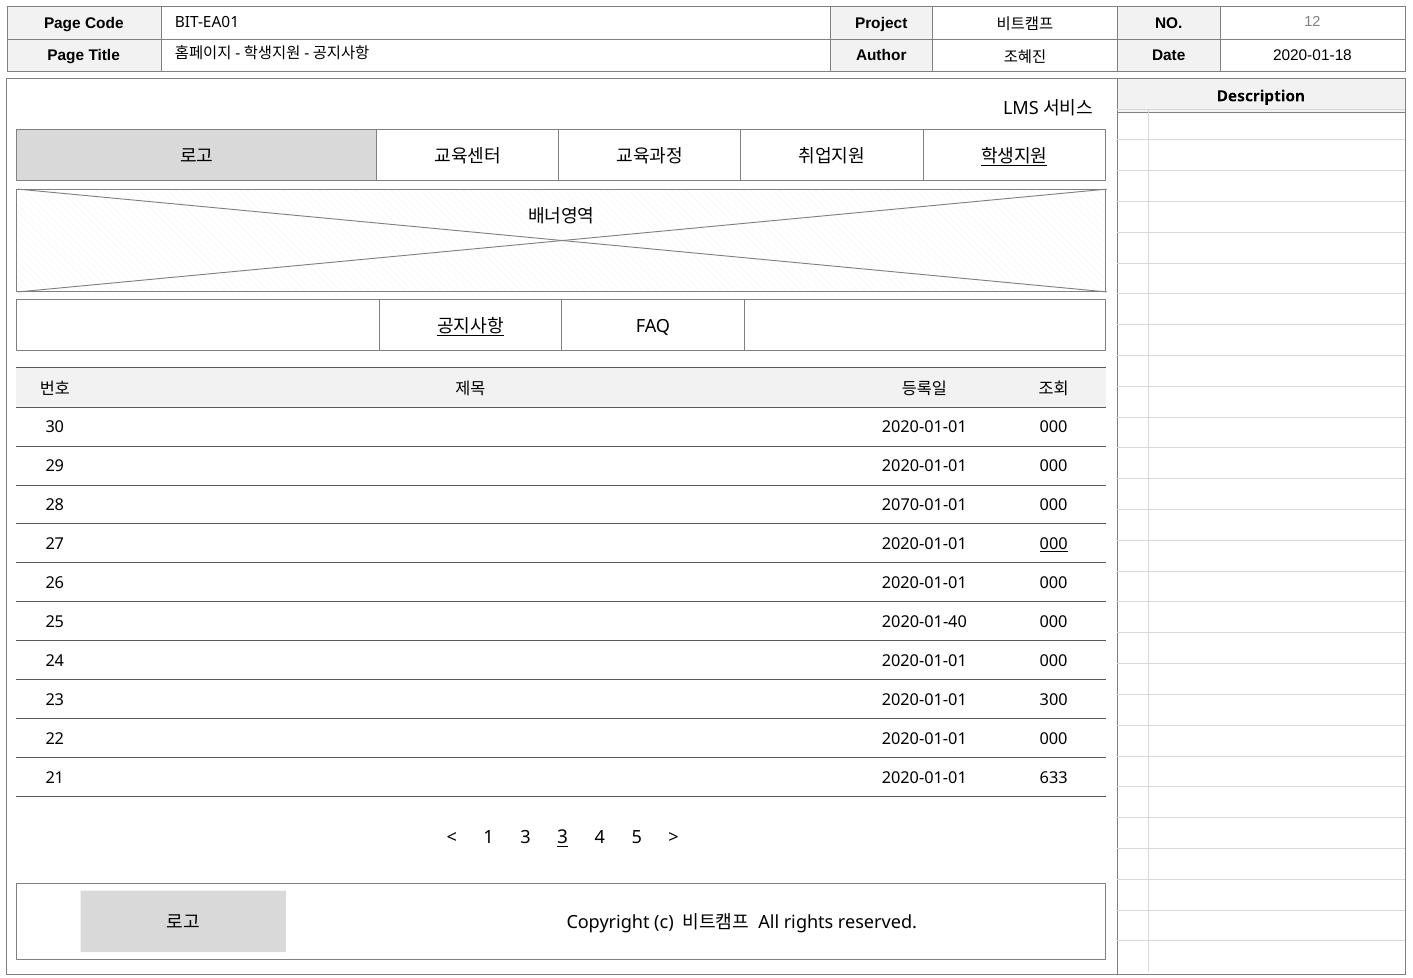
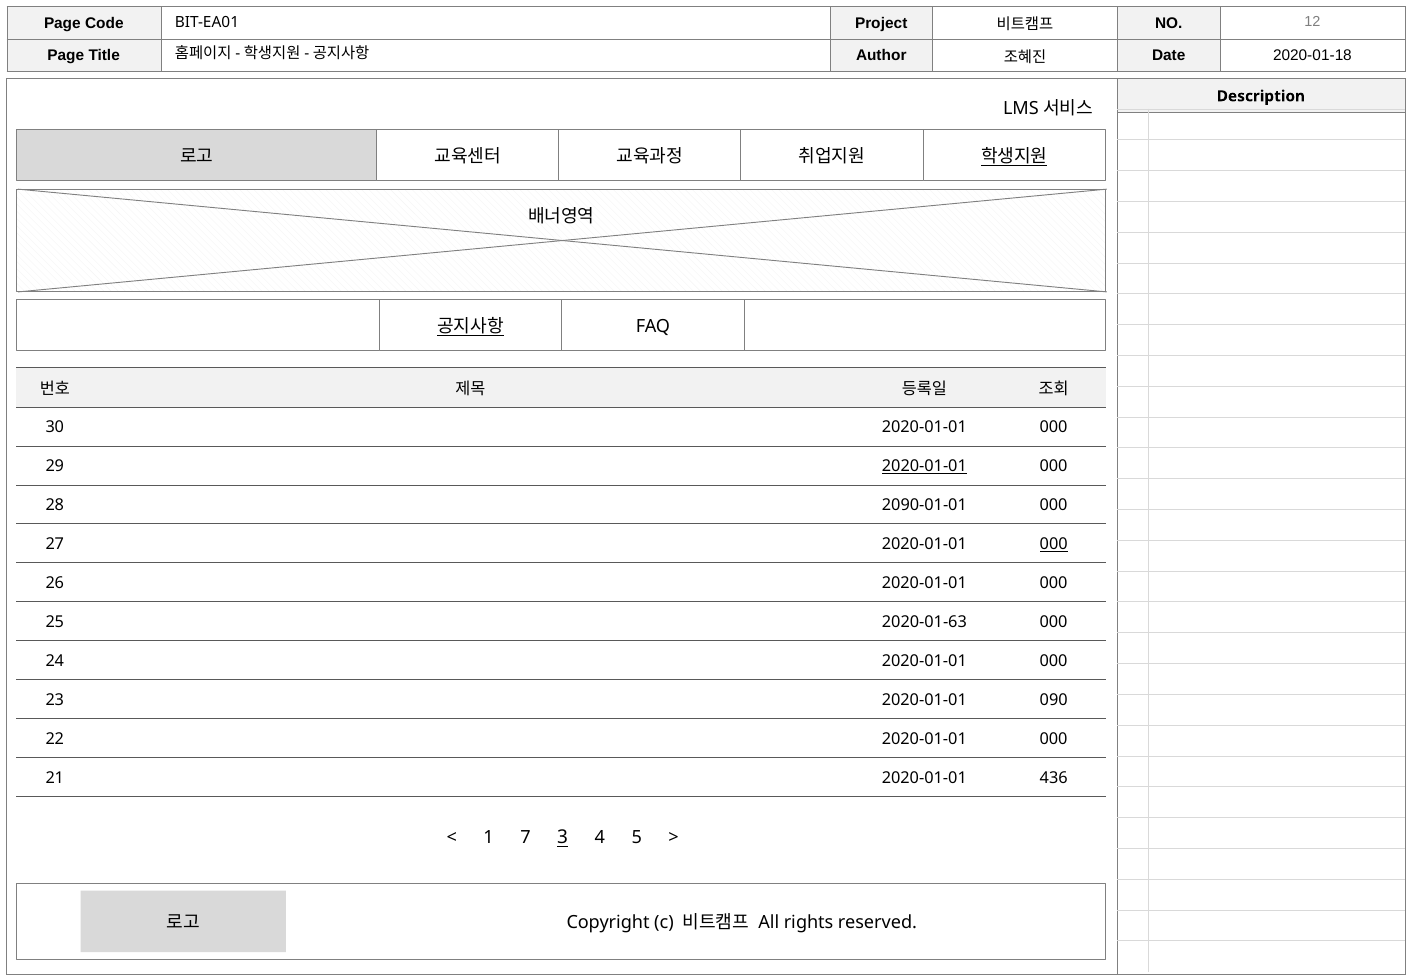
2020-01-01 at (924, 466) underline: none -> present
2070-01-01: 2070-01-01 -> 2090-01-01
2020-01-40: 2020-01-40 -> 2020-01-63
300: 300 -> 090
633: 633 -> 436
1 3: 3 -> 7
